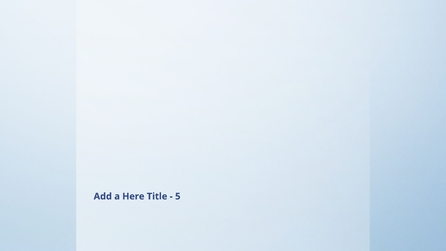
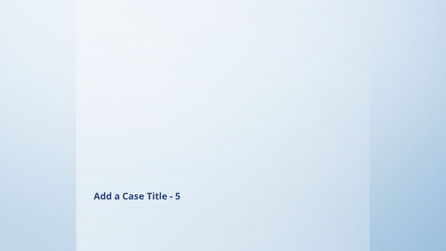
Here: Here -> Case
